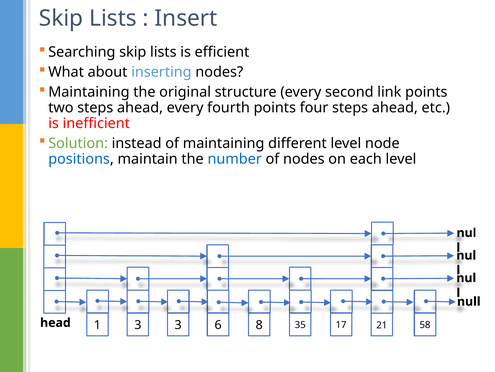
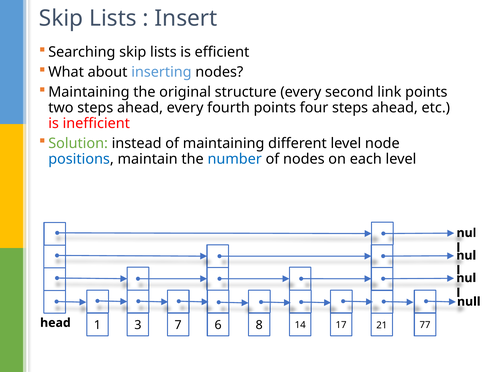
3 3: 3 -> 7
35: 35 -> 14
58: 58 -> 77
